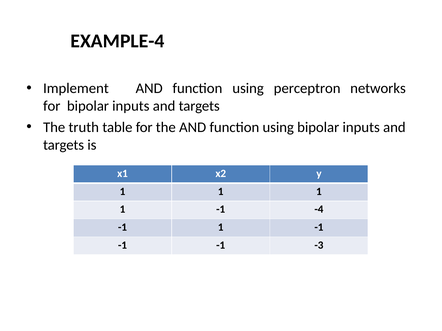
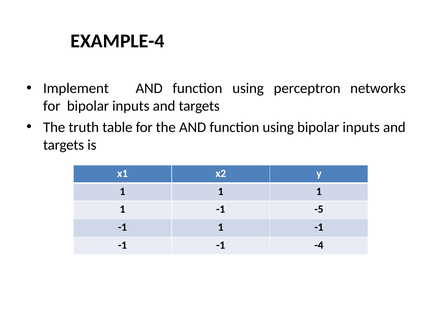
-4: -4 -> -5
-3: -3 -> -4
